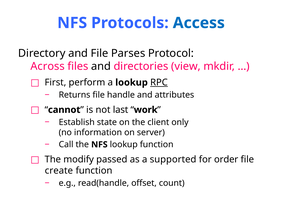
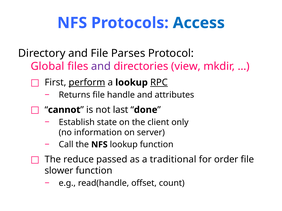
Across: Across -> Global
and at (101, 67) colour: black -> purple
perform underline: none -> present
work: work -> done
modify: modify -> reduce
supported: supported -> traditional
create: create -> slower
